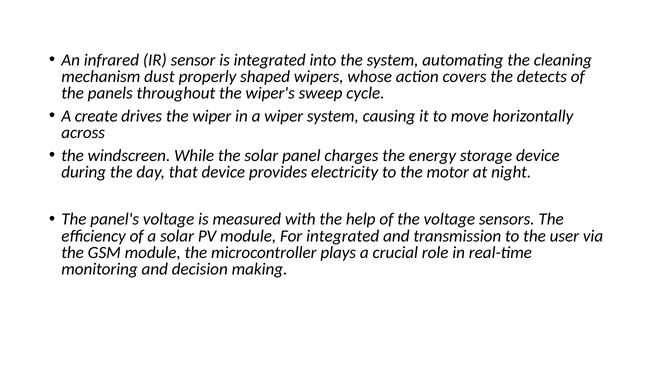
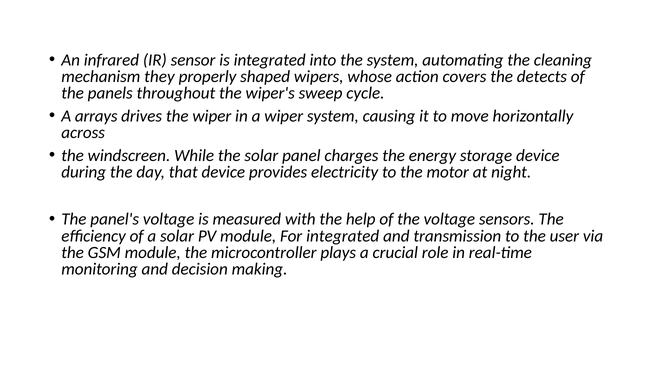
dust: dust -> they
create: create -> arrays
